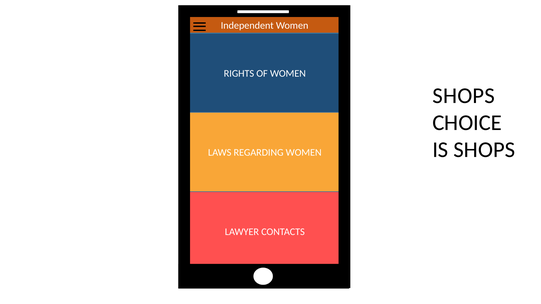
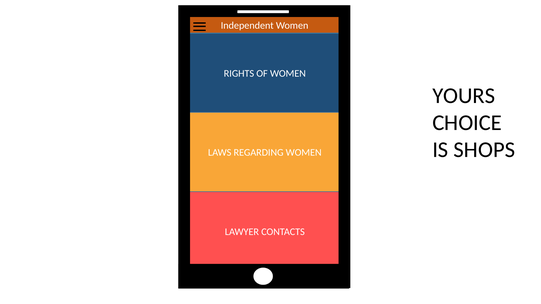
SHOPS at (464, 96): SHOPS -> YOURS
